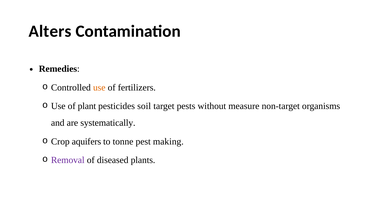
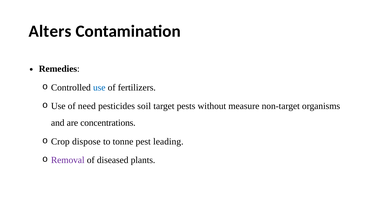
use at (99, 88) colour: orange -> blue
plant: plant -> need
systematically: systematically -> concentrations
aquifers: aquifers -> dispose
making: making -> leading
